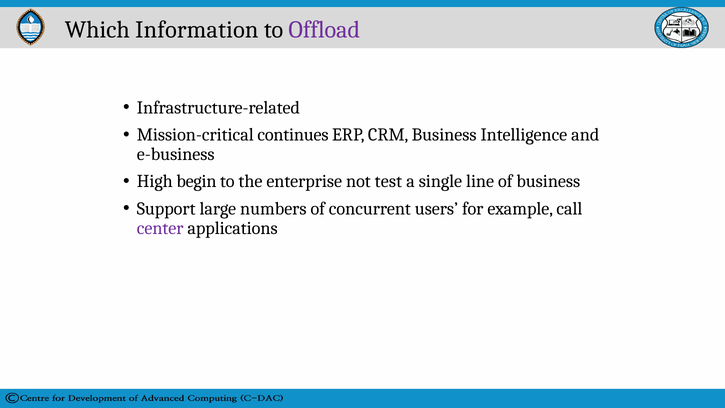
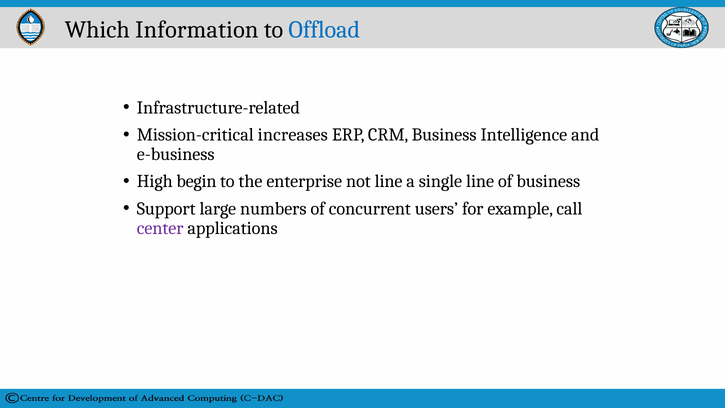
Offload colour: purple -> blue
continues: continues -> increases
not test: test -> line
